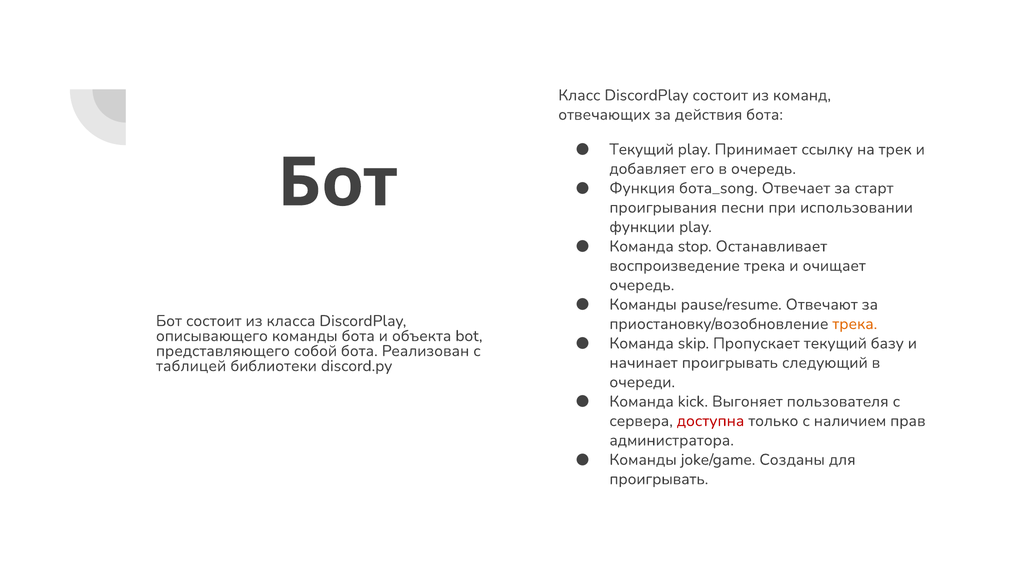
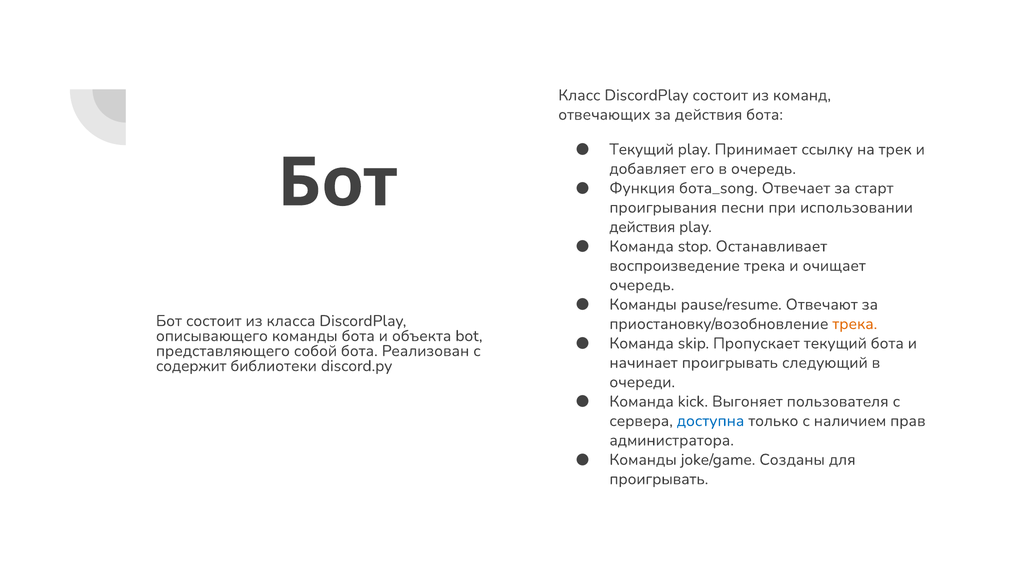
функции at (642, 227): функции -> действия
текущий базу: базу -> бота
таблицей: таблицей -> содержит
доступна colour: red -> blue
